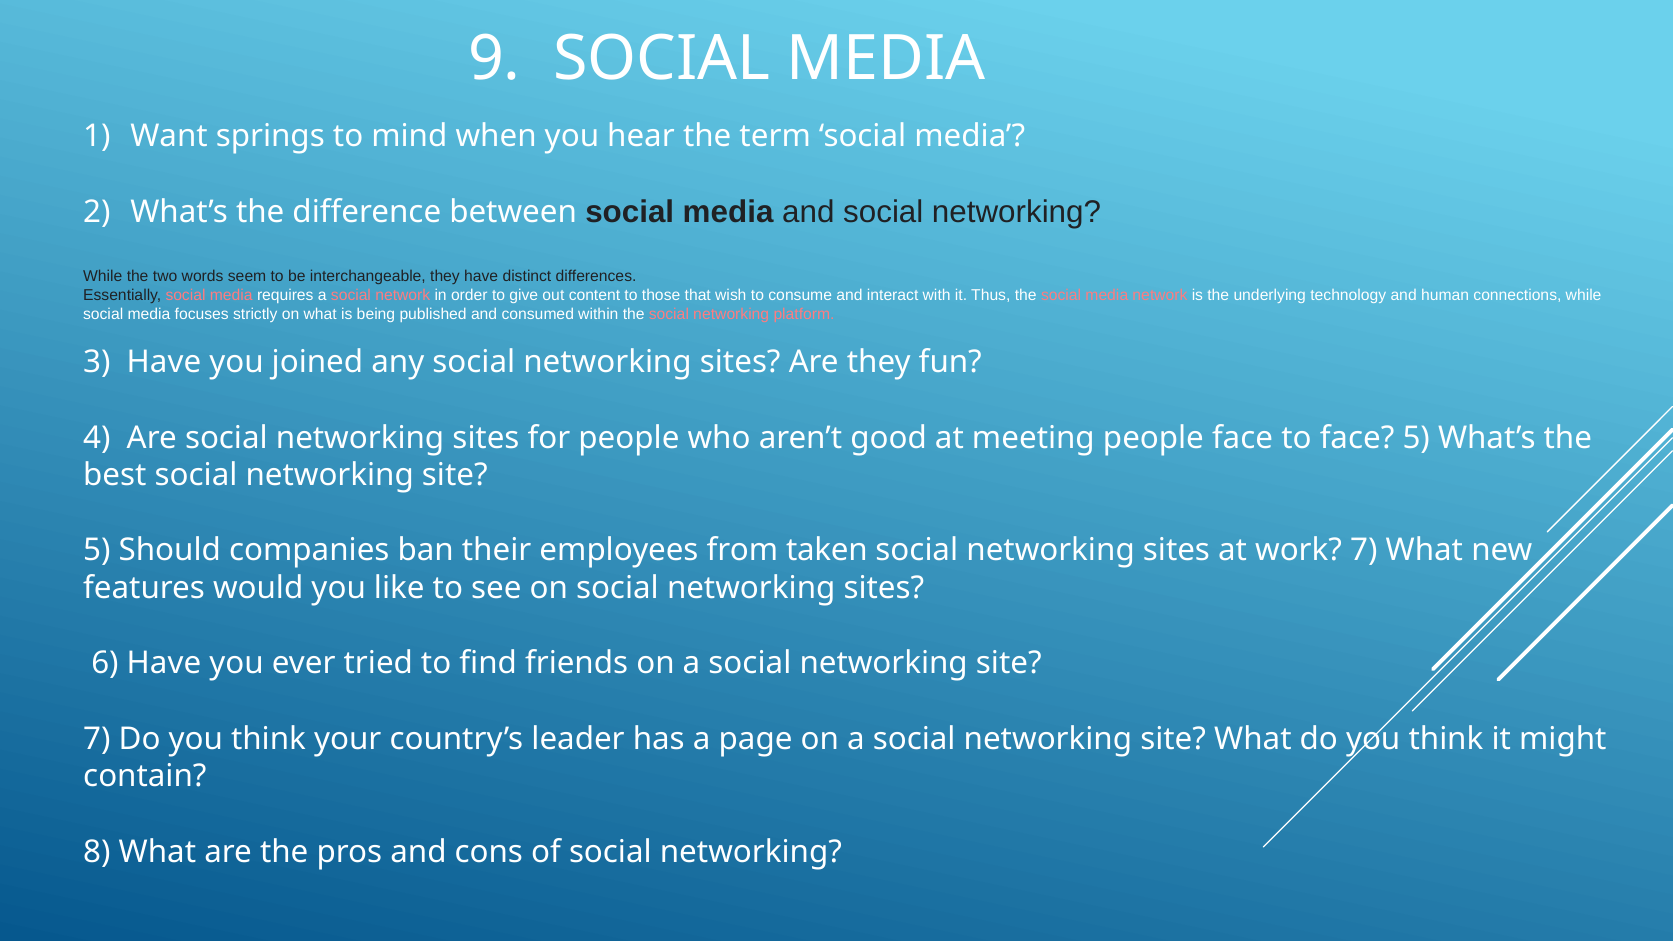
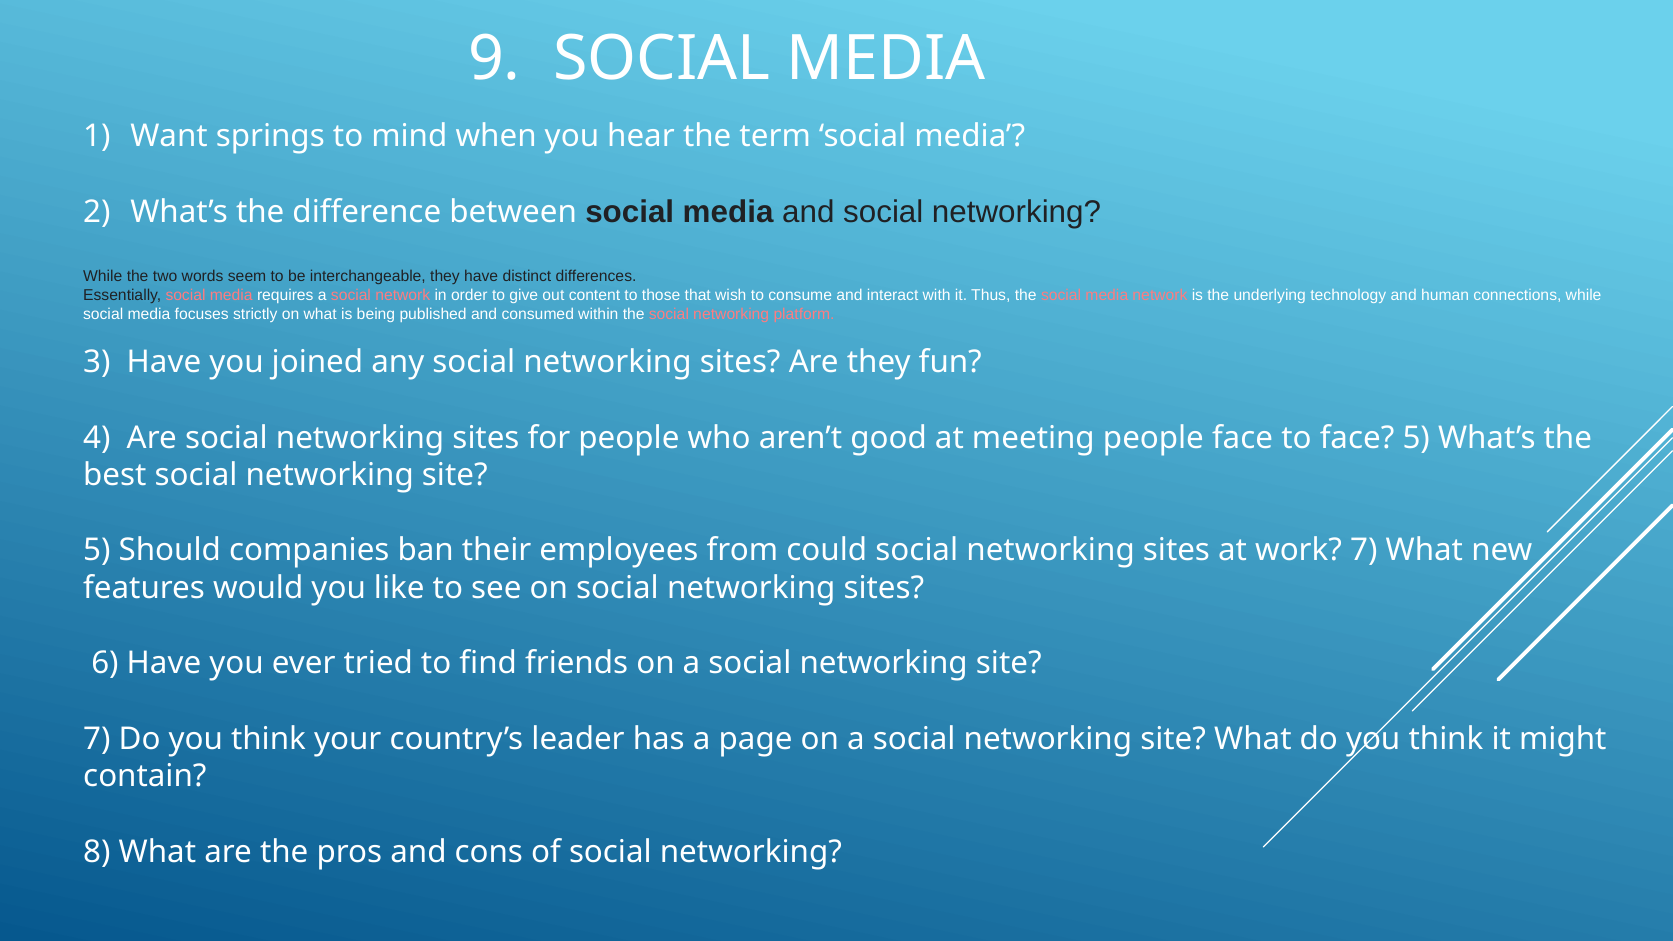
taken: taken -> could
